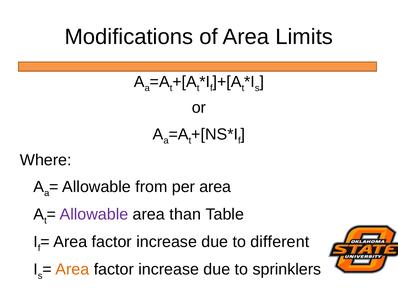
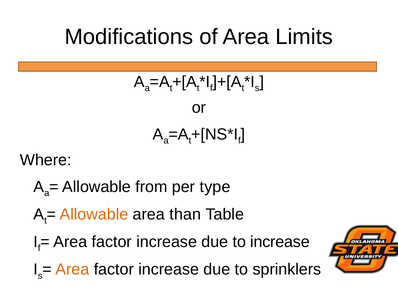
per area: area -> type
Allowable at (94, 214) colour: purple -> orange
to different: different -> increase
